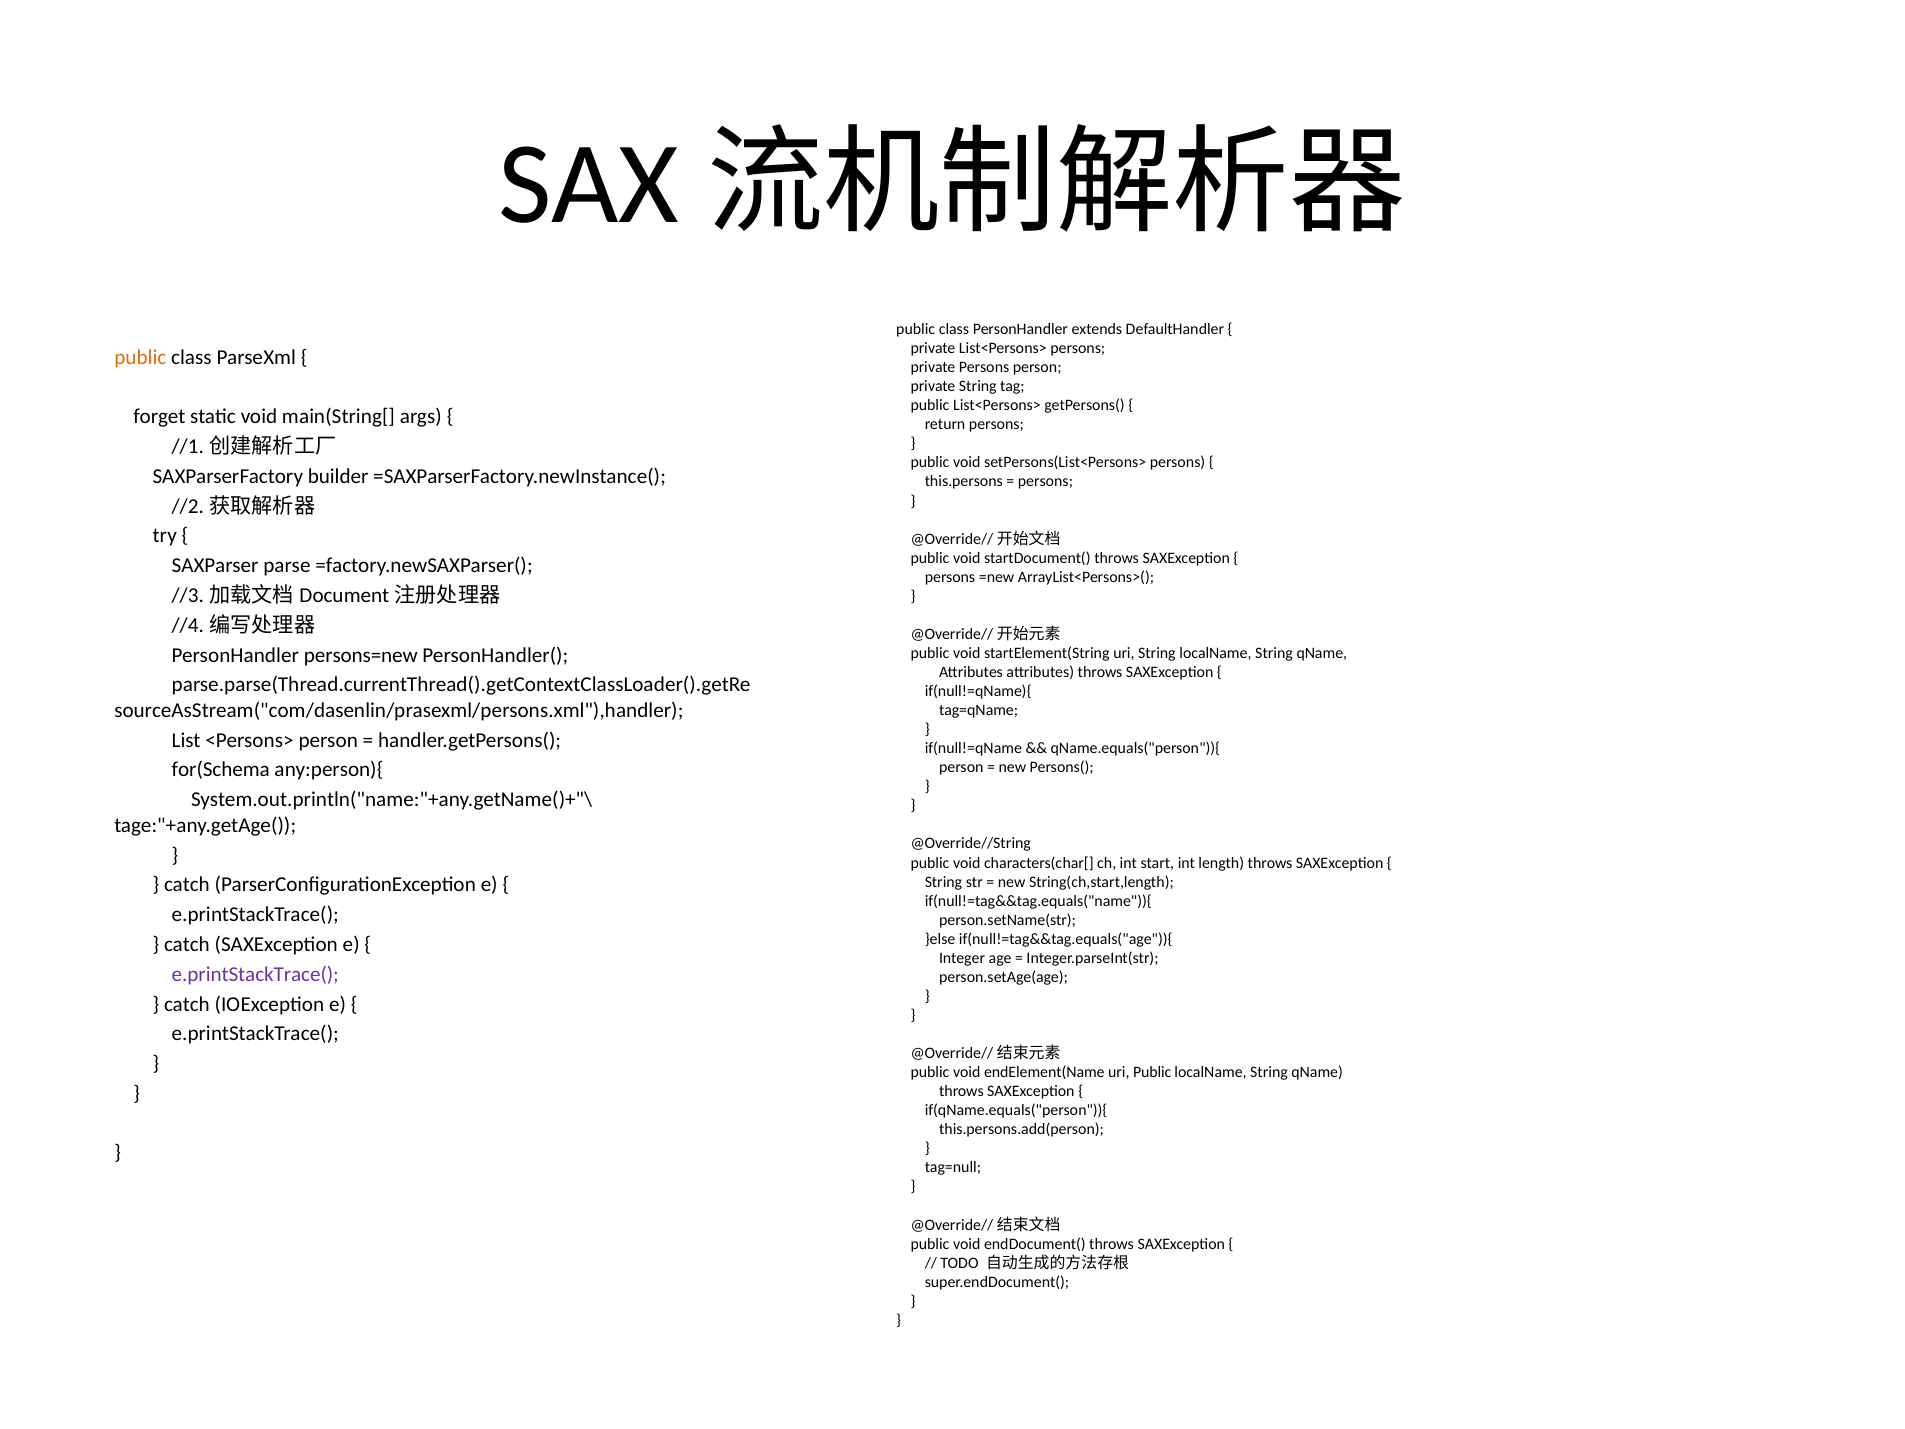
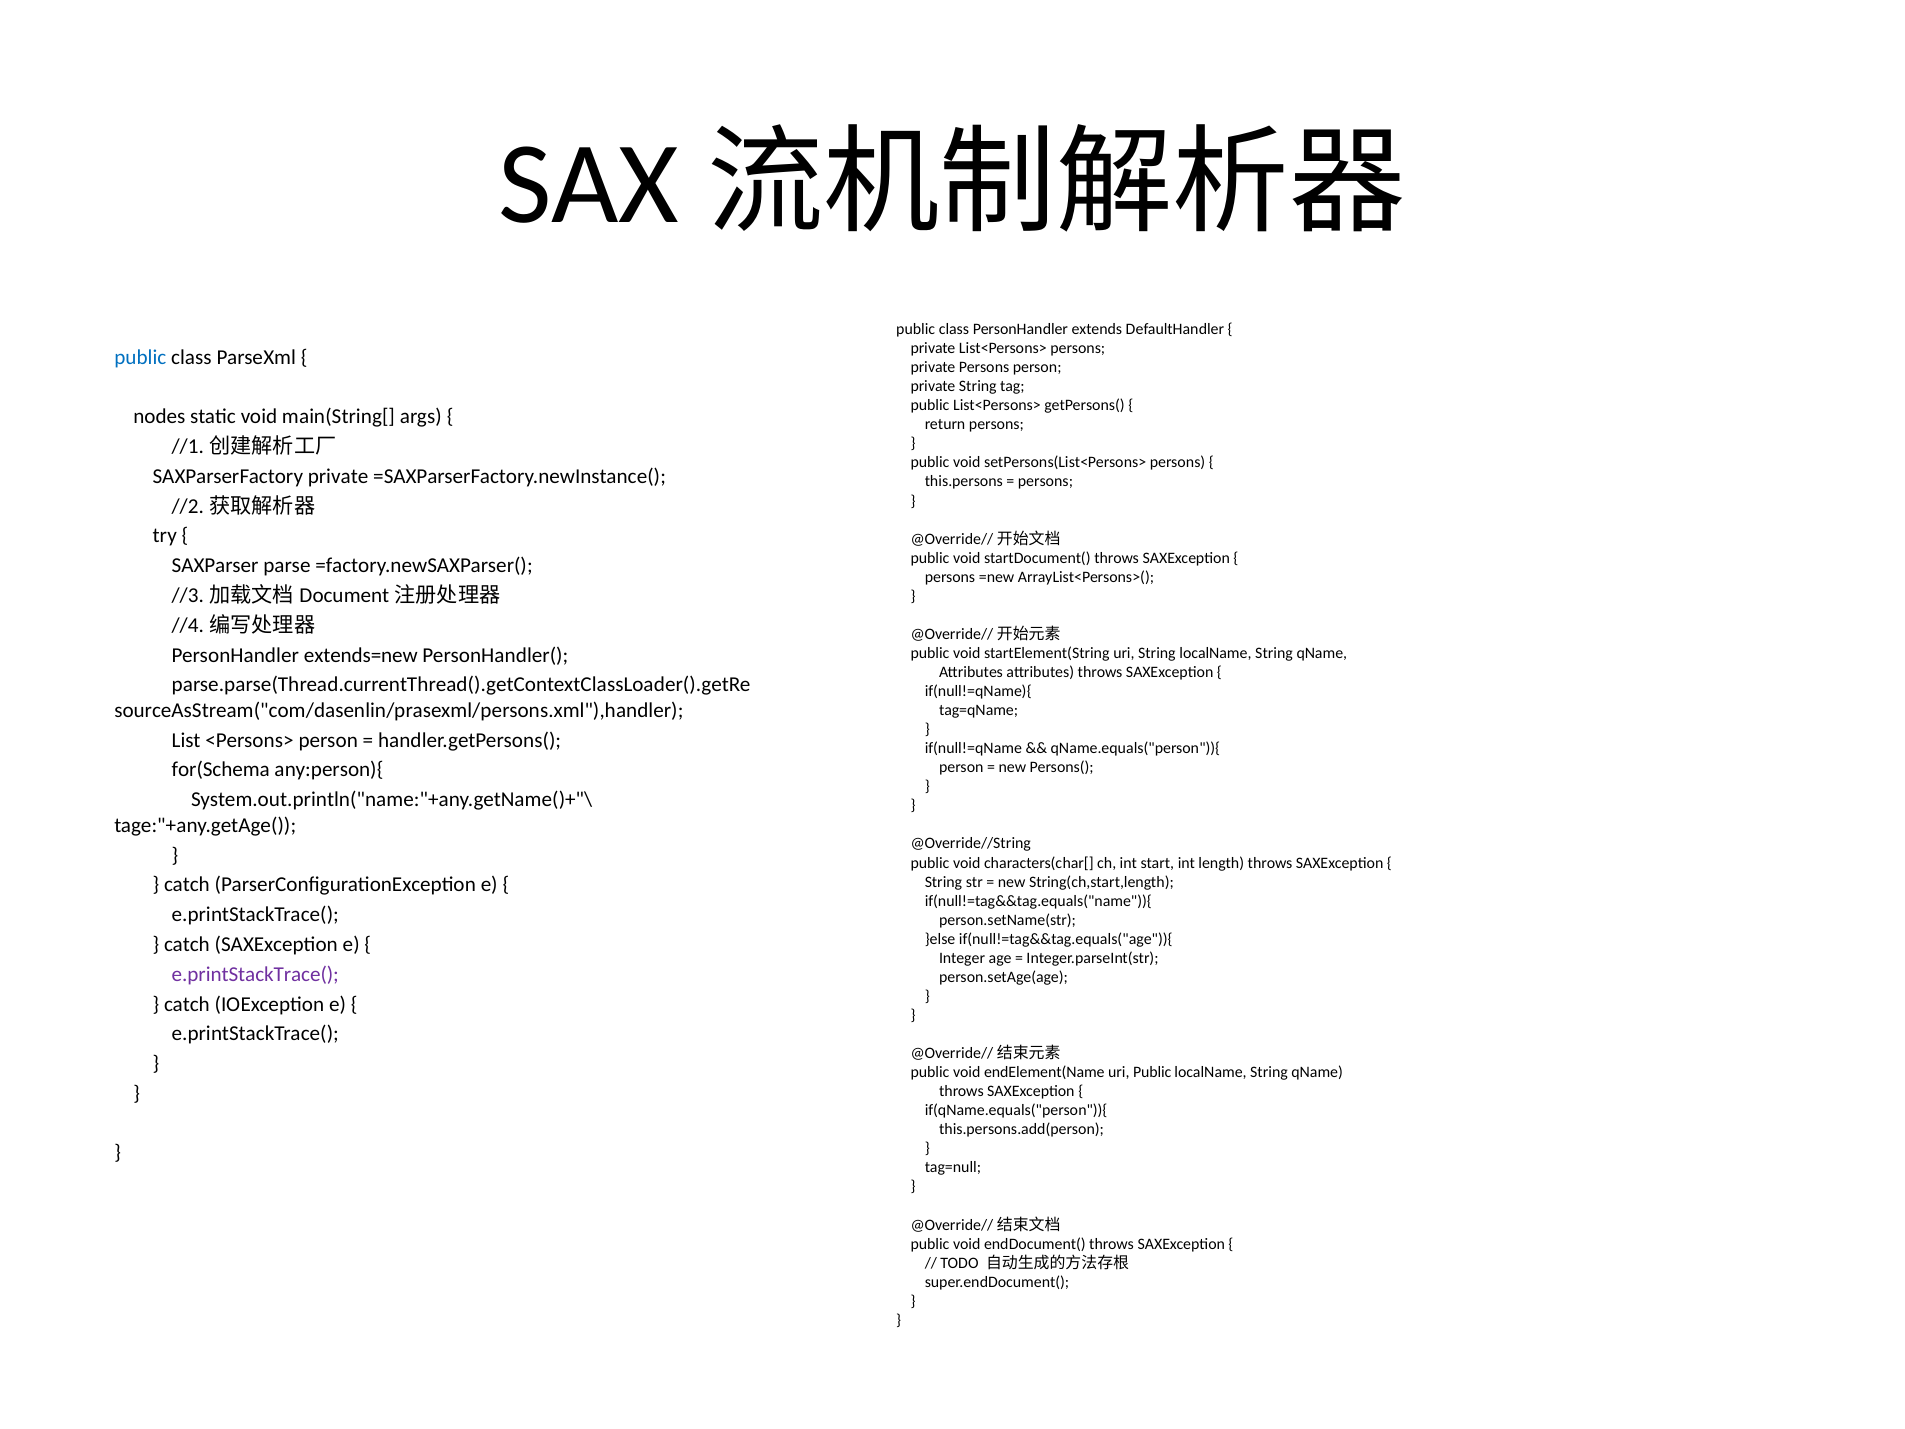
public at (140, 357) colour: orange -> blue
forget: forget -> nodes
SAXParserFactory builder: builder -> private
persons=new: persons=new -> extends=new
